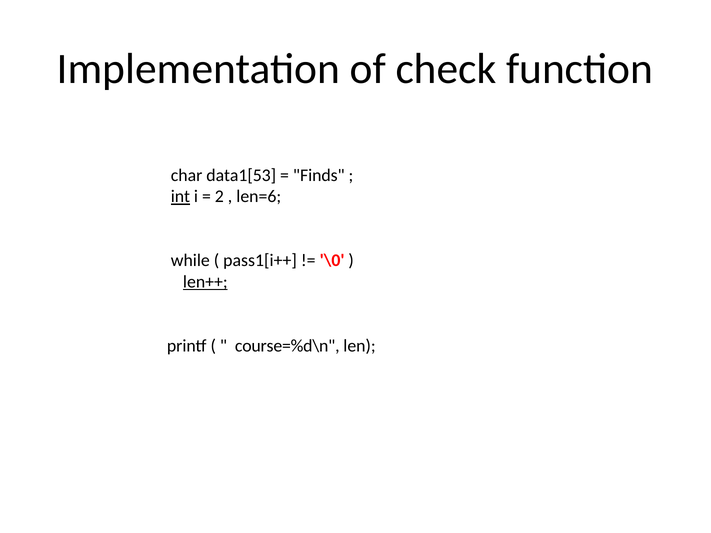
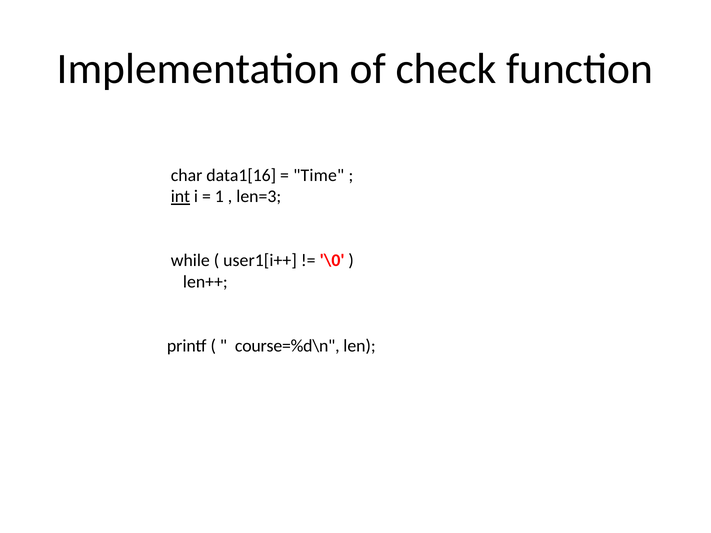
data1[53: data1[53 -> data1[16
Finds: Finds -> Time
2: 2 -> 1
len=6: len=6 -> len=3
pass1[i++: pass1[i++ -> user1[i++
len++ underline: present -> none
